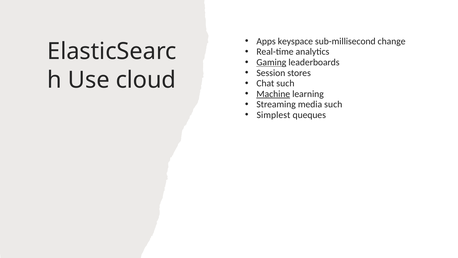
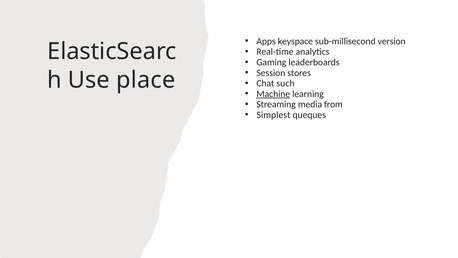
change: change -> version
Gaming underline: present -> none
cloud: cloud -> place
media such: such -> from
